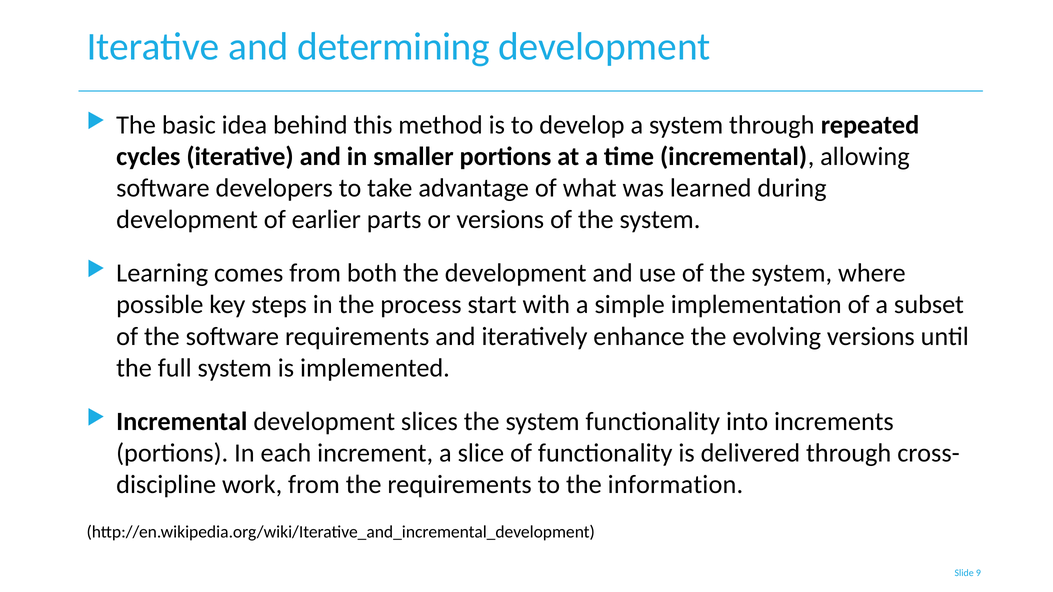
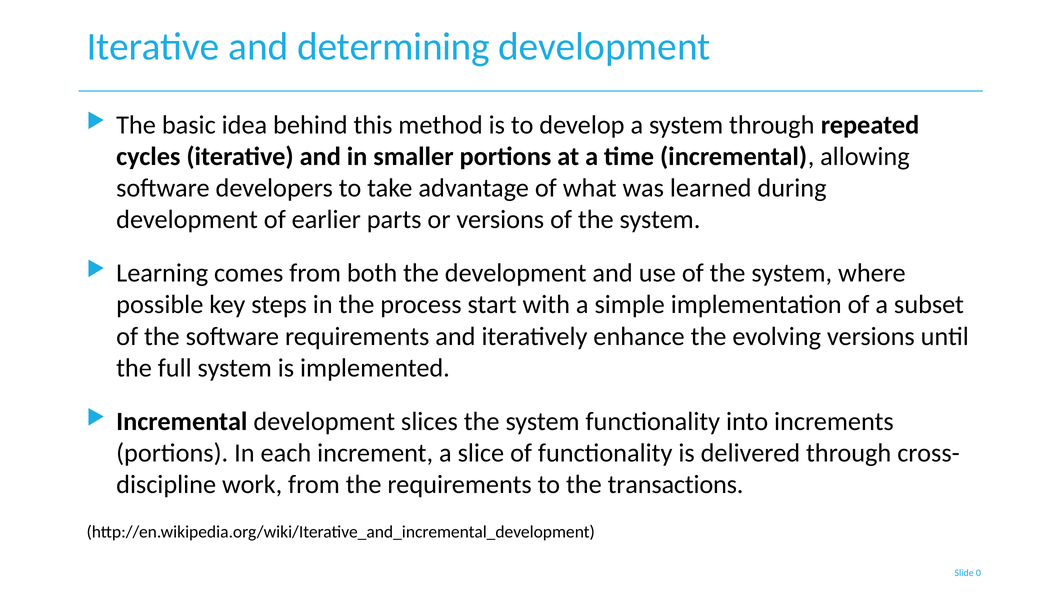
information: information -> transactions
9: 9 -> 0
